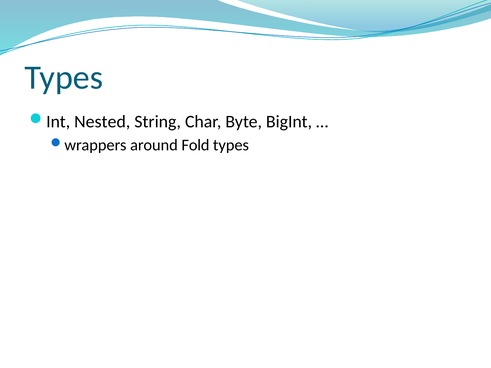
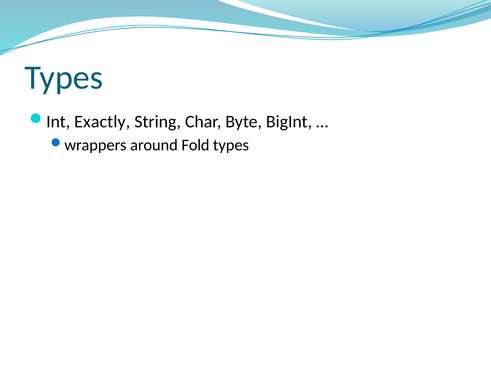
Nested: Nested -> Exactly
